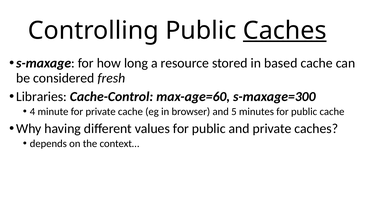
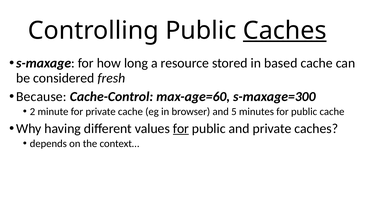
Libraries: Libraries -> Because
4: 4 -> 2
for at (181, 129) underline: none -> present
